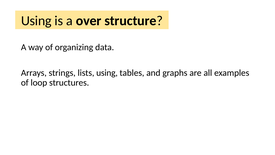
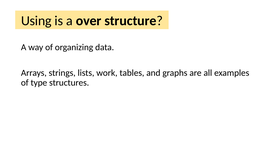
lists using: using -> work
loop: loop -> type
